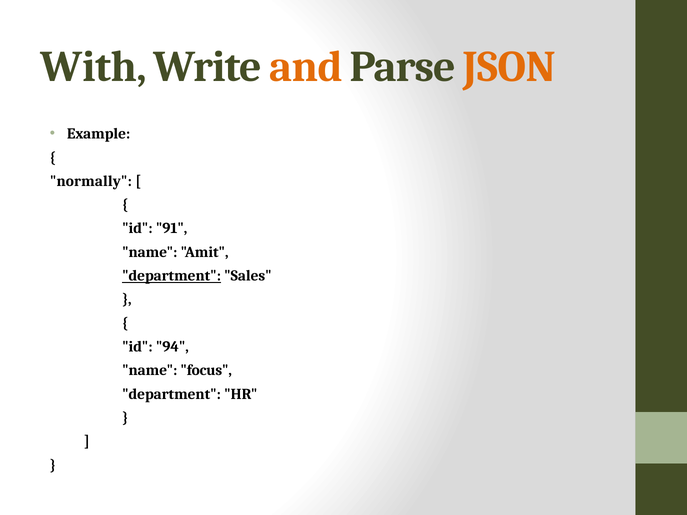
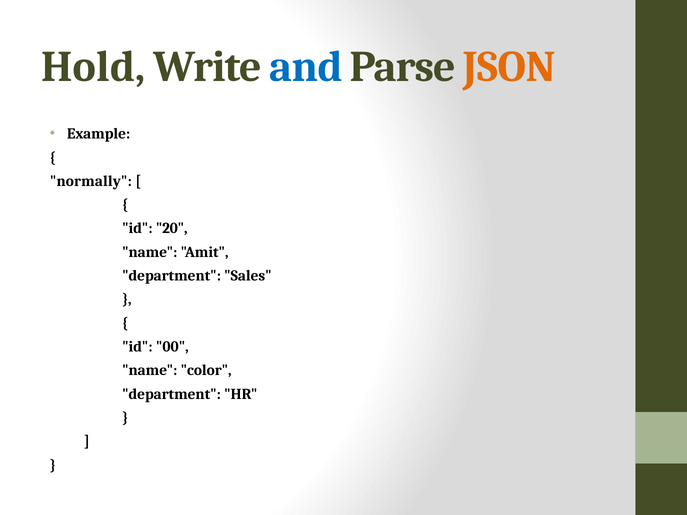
With: With -> Hold
and colour: orange -> blue
91: 91 -> 20
department at (172, 276) underline: present -> none
94: 94 -> 00
focus: focus -> color
